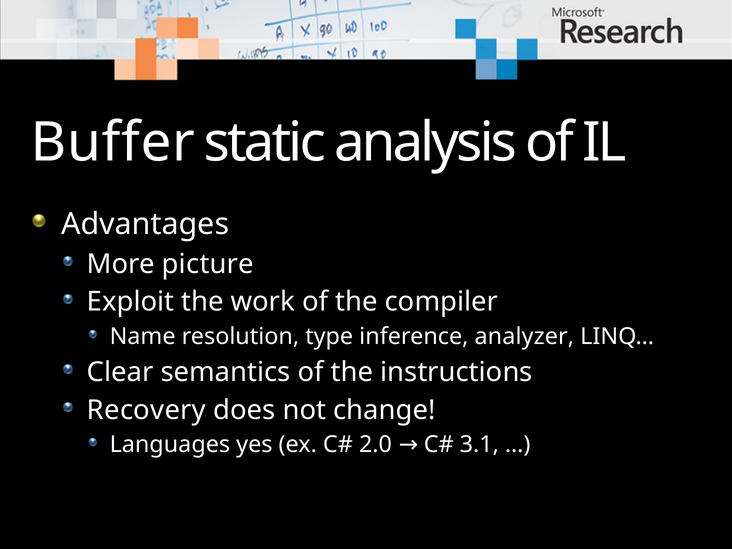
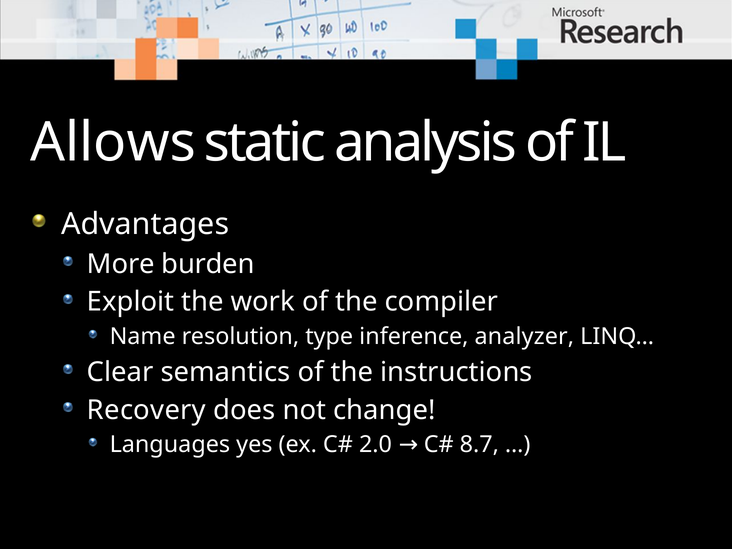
Buffer: Buffer -> Allows
picture: picture -> burden
3.1: 3.1 -> 8.7
